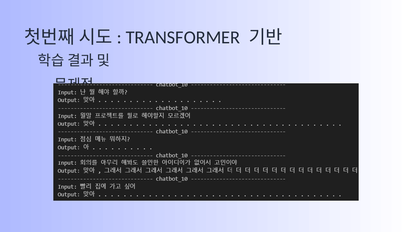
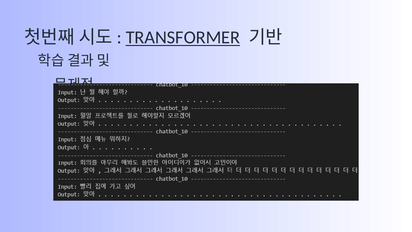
TRANSFORMER underline: none -> present
